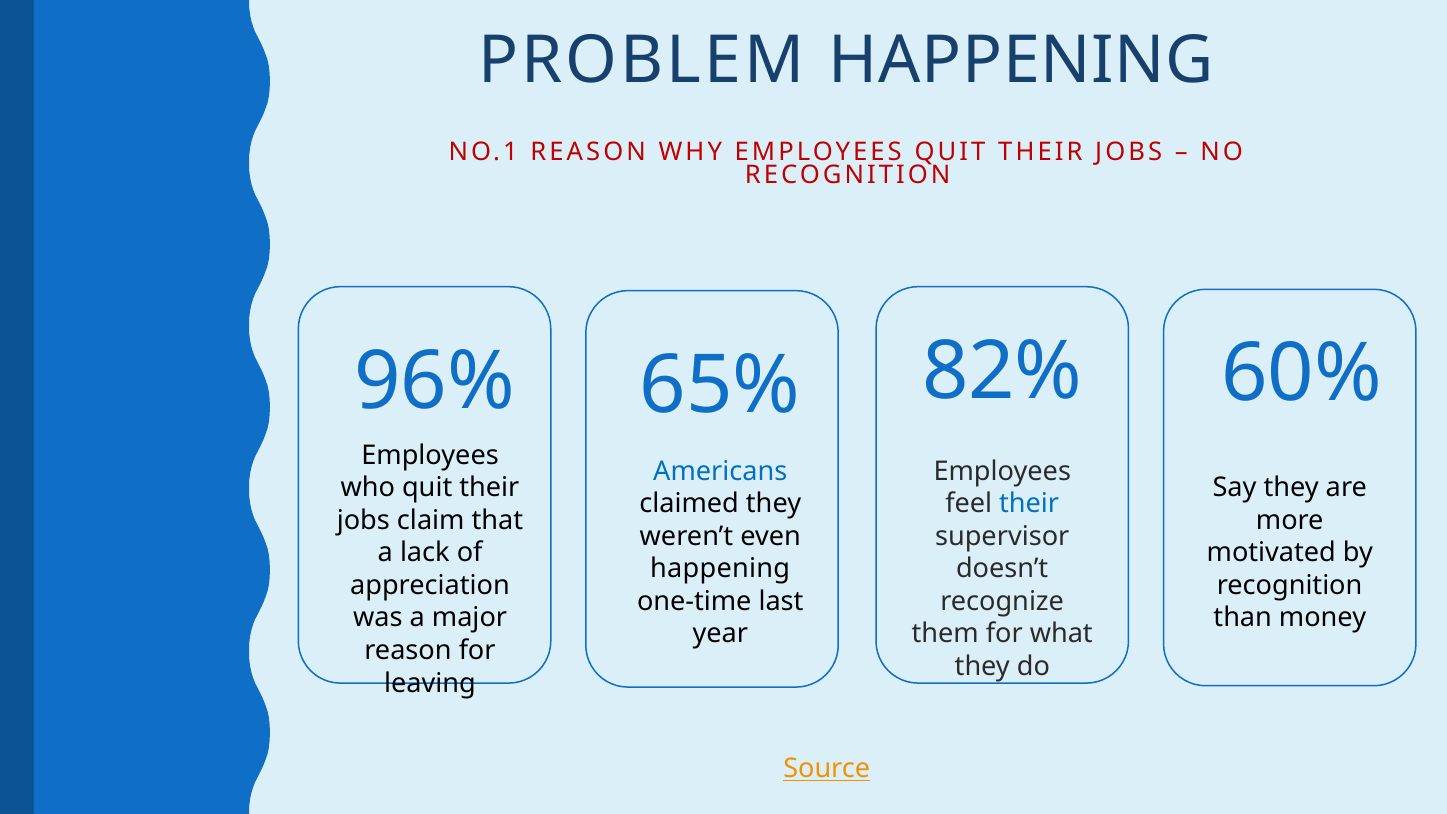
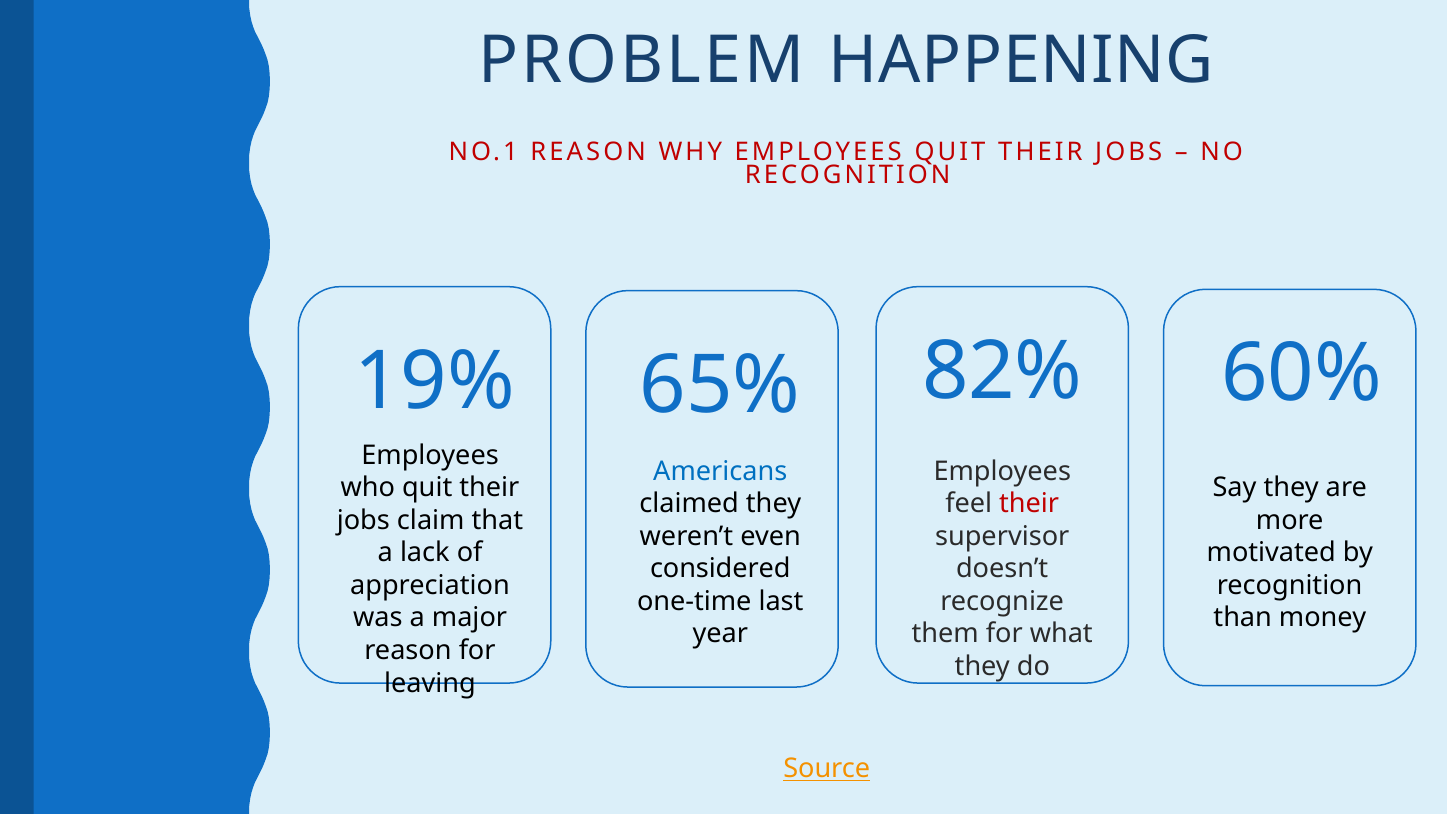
96%: 96% -> 19%
their at (1029, 504) colour: blue -> red
happening at (720, 569): happening -> considered
